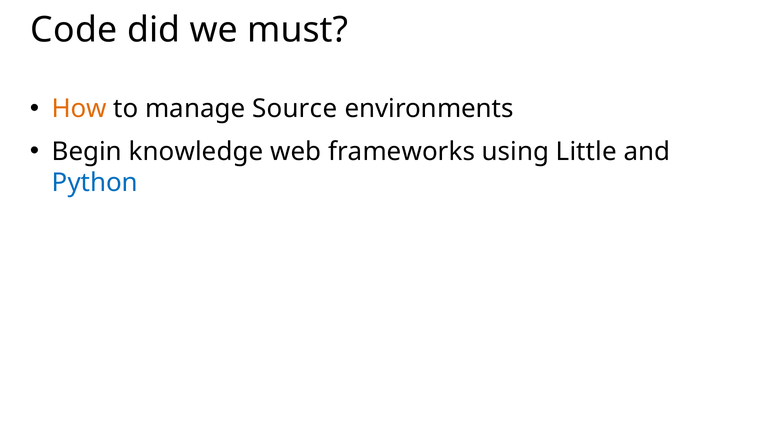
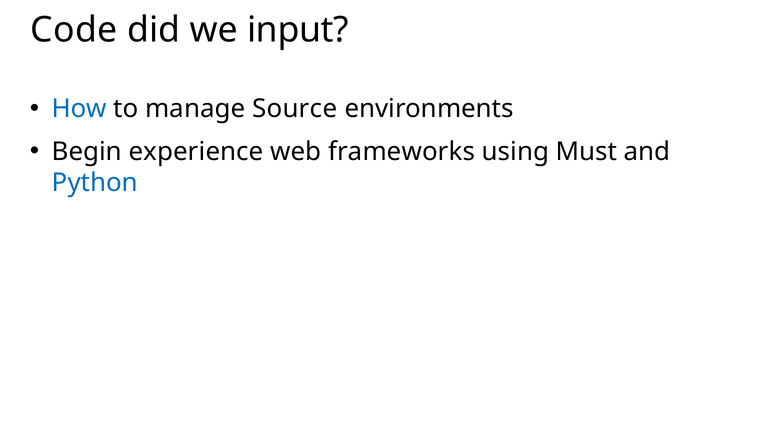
must: must -> input
How colour: orange -> blue
knowledge: knowledge -> experience
Little: Little -> Must
